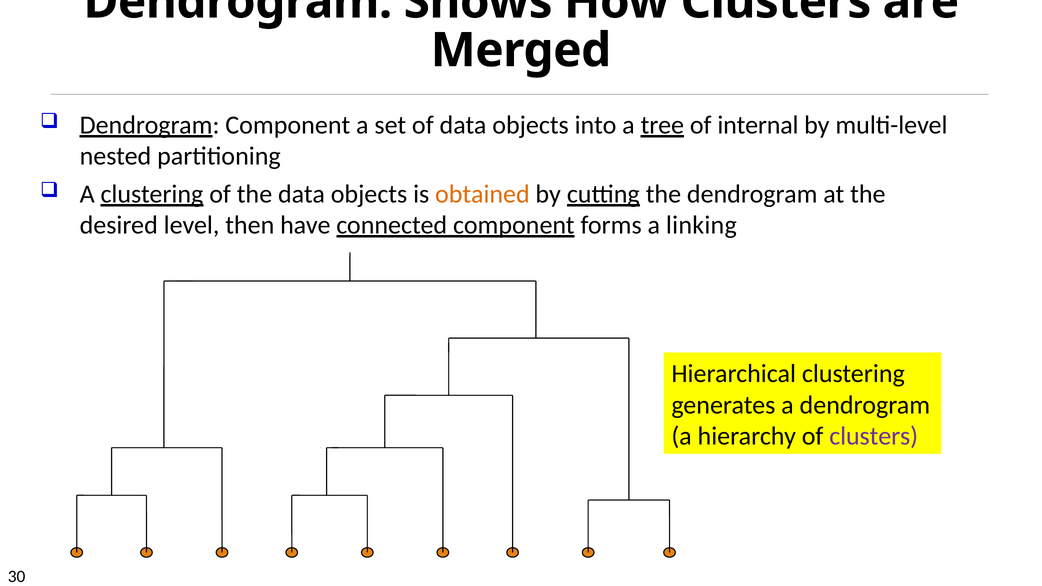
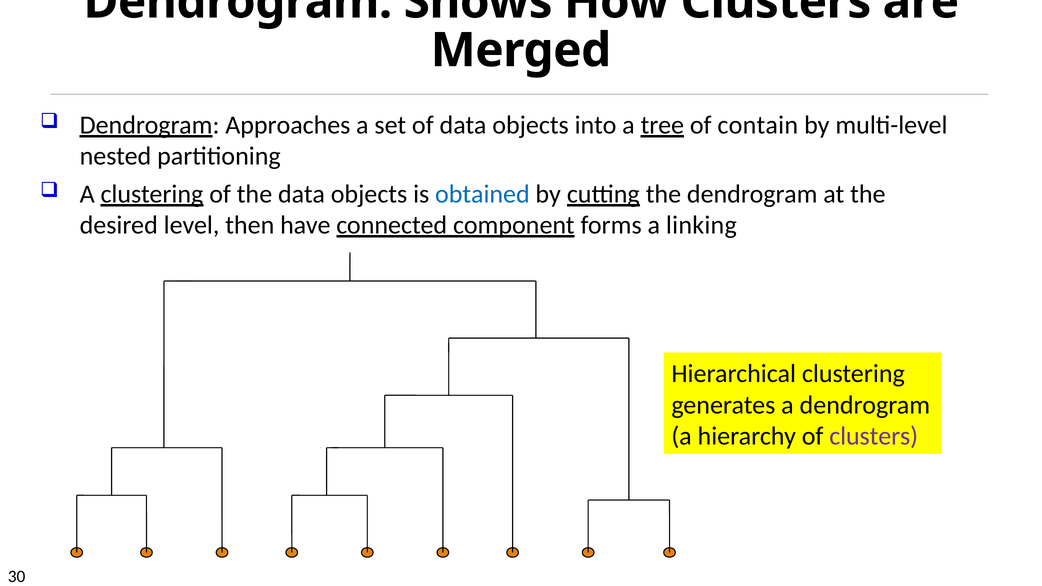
Dendrogram Component: Component -> Approaches
internal: internal -> contain
obtained colour: orange -> blue
